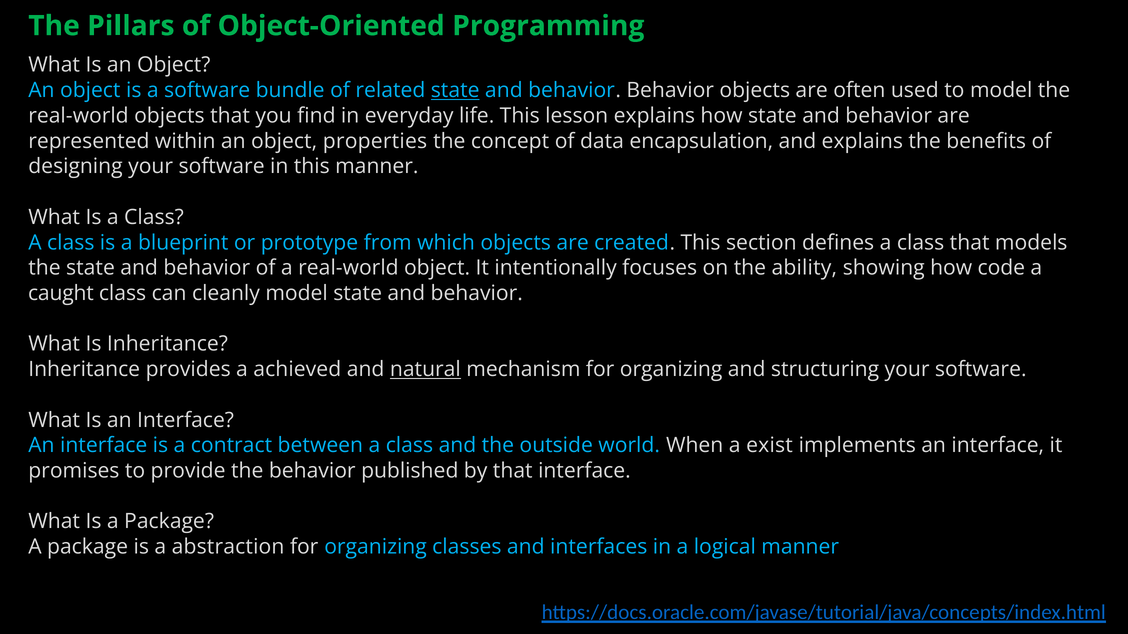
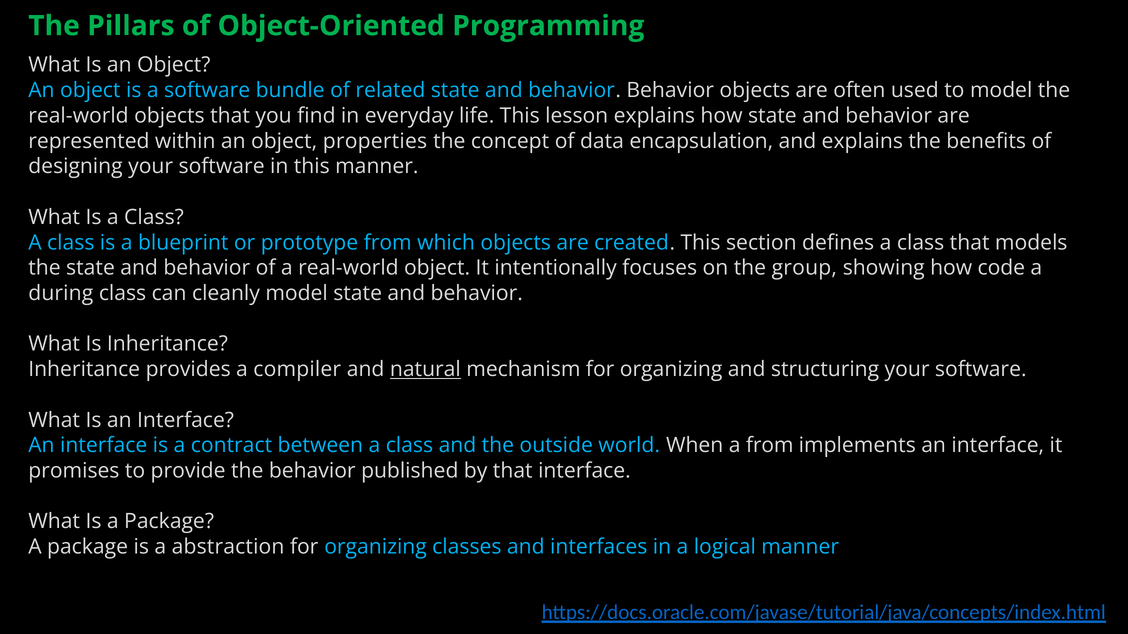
state at (455, 90) underline: present -> none
ability: ability -> group
caught: caught -> during
achieved: achieved -> compiler
a exist: exist -> from
